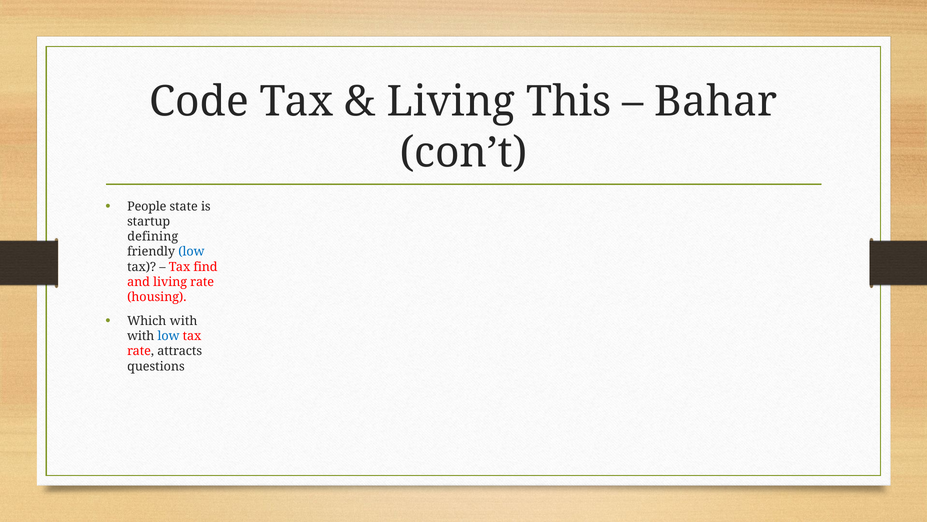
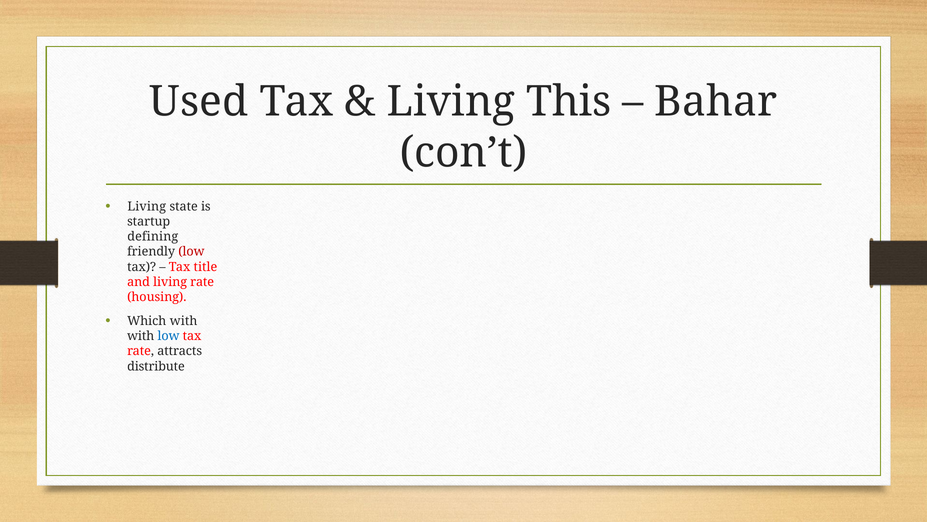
Code: Code -> Used
People at (147, 206): People -> Living
low at (191, 252) colour: blue -> red
find: find -> title
questions: questions -> distribute
